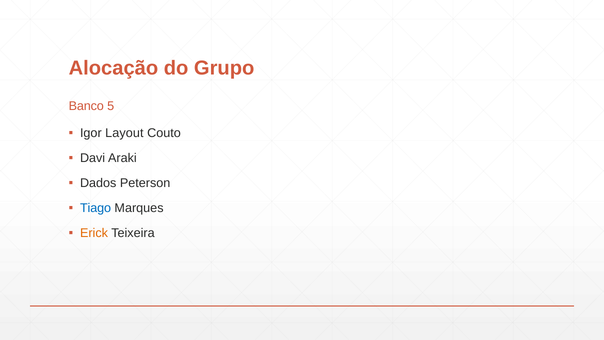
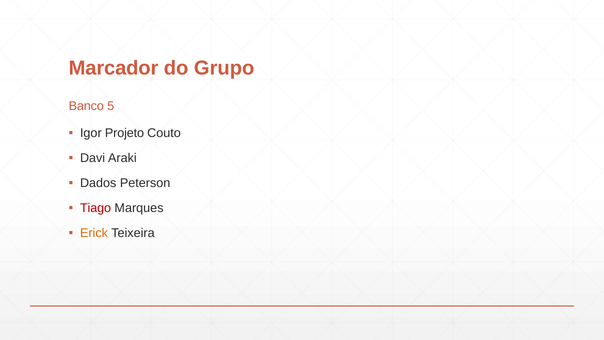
Alocação: Alocação -> Marcador
Layout: Layout -> Projeto
Tiago colour: blue -> red
